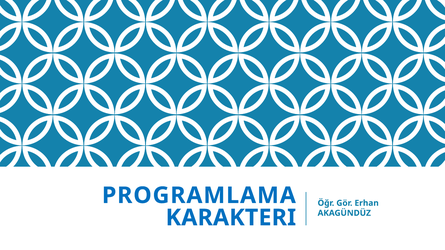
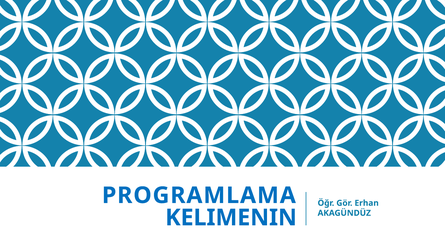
KARAKTERI: KARAKTERI -> KELIMENIN
